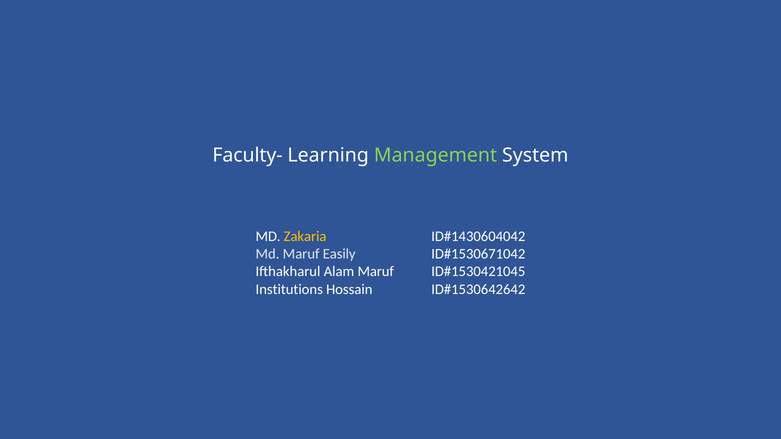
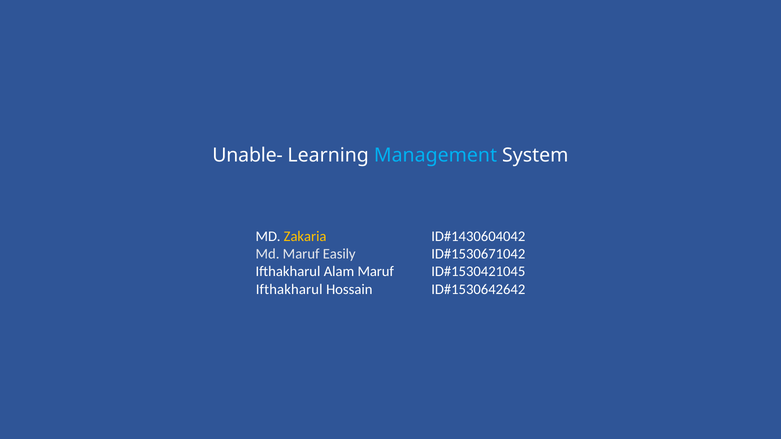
Faculty-: Faculty- -> Unable-
Management colour: light green -> light blue
Institutions at (289, 289): Institutions -> Ifthakharul
